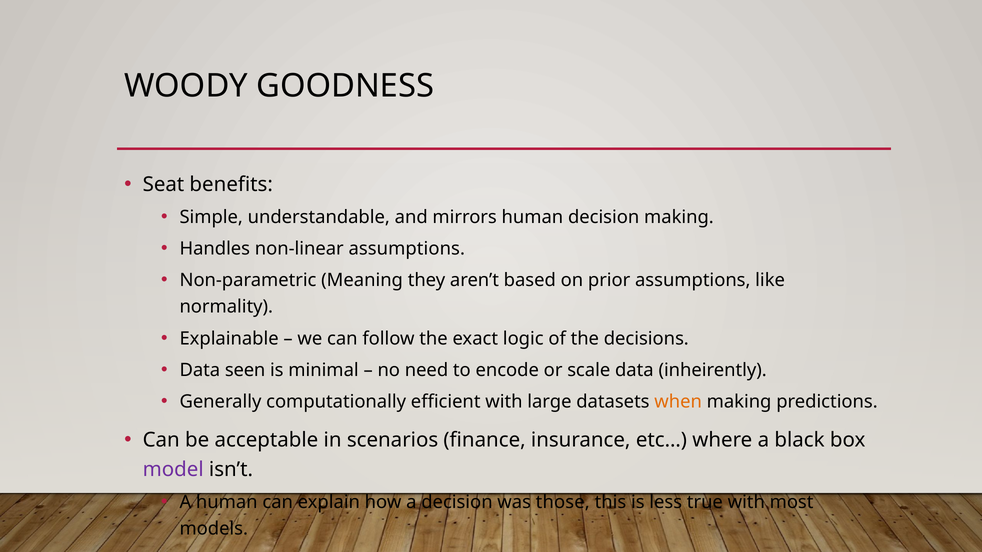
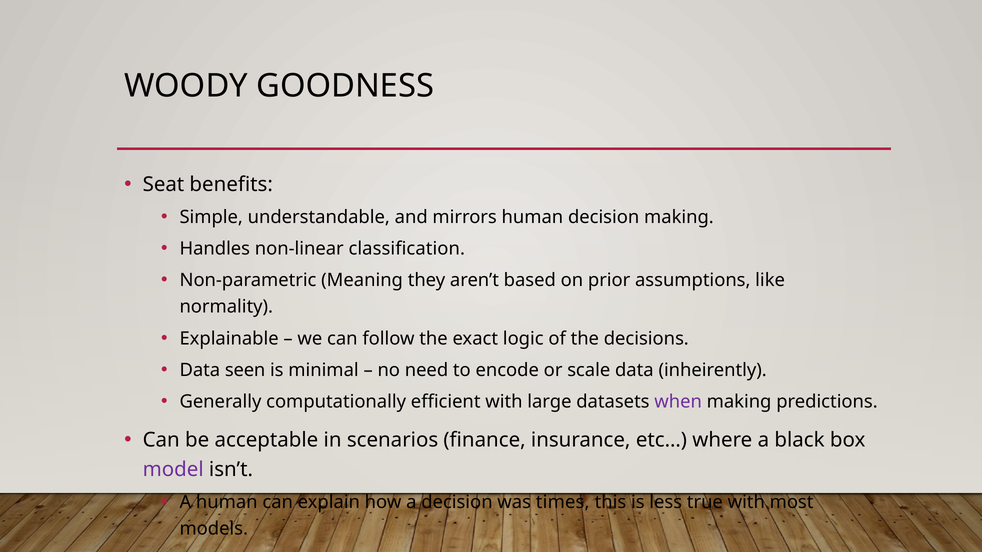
non-linear assumptions: assumptions -> classification
when colour: orange -> purple
those: those -> times
